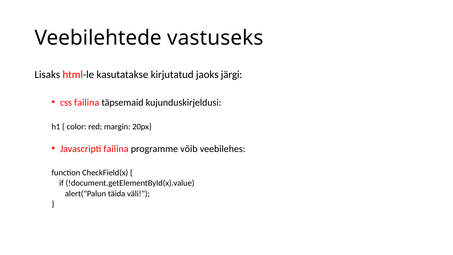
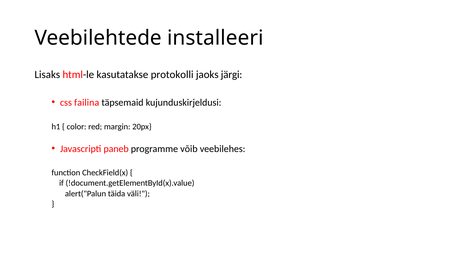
vastuseks: vastuseks -> installeeri
kirjutatud: kirjutatud -> protokolli
Javascripti failina: failina -> paneb
